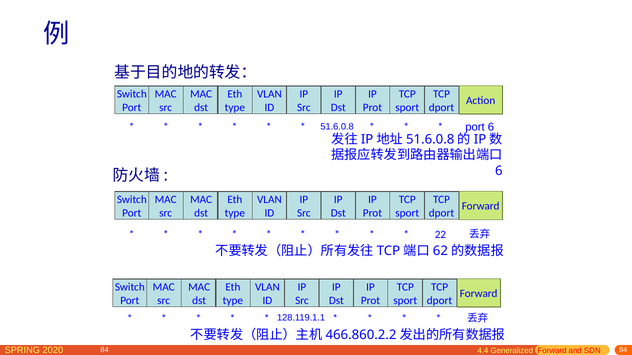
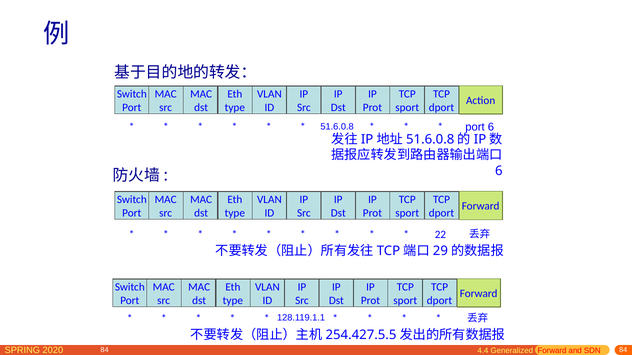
62: 62 -> 29
466.860.2.2: 466.860.2.2 -> 254.427.5.5
